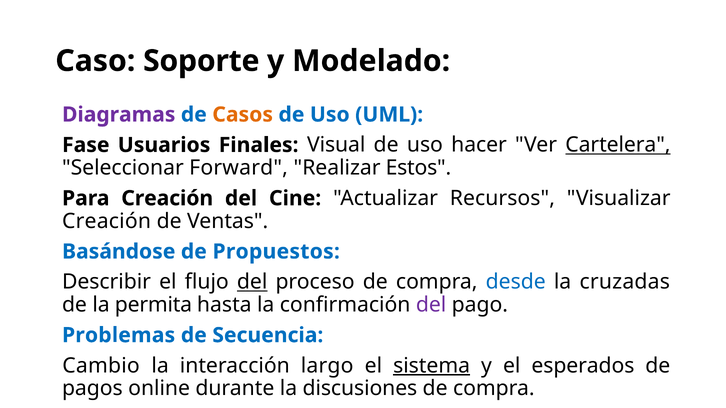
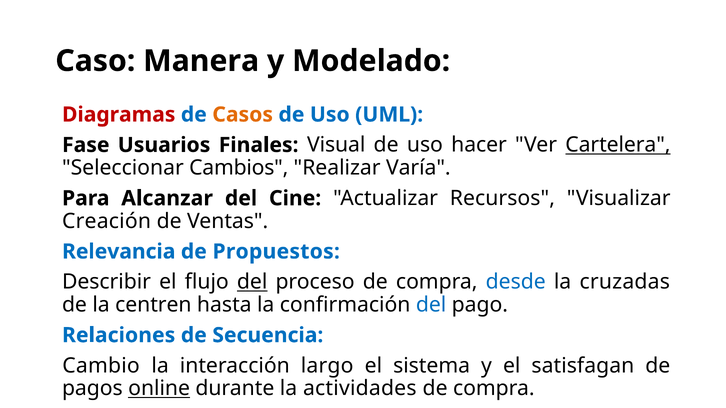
Soporte: Soporte -> Manera
Diagramas colour: purple -> red
Forward: Forward -> Cambios
Estos: Estos -> Varía
Para Creación: Creación -> Alcanzar
Basándose: Basándose -> Relevancia
permita: permita -> centren
del at (431, 305) colour: purple -> blue
Problemas: Problemas -> Relaciones
sistema underline: present -> none
esperados: esperados -> satisfagan
online underline: none -> present
discusiones: discusiones -> actividades
